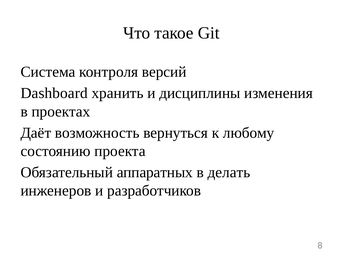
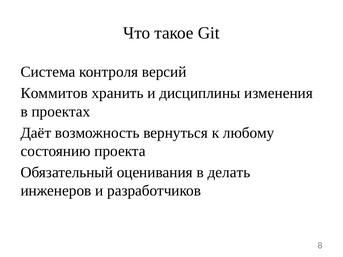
Dashboard: Dashboard -> Коммитов
аппаратных: аппаратных -> оценивания
